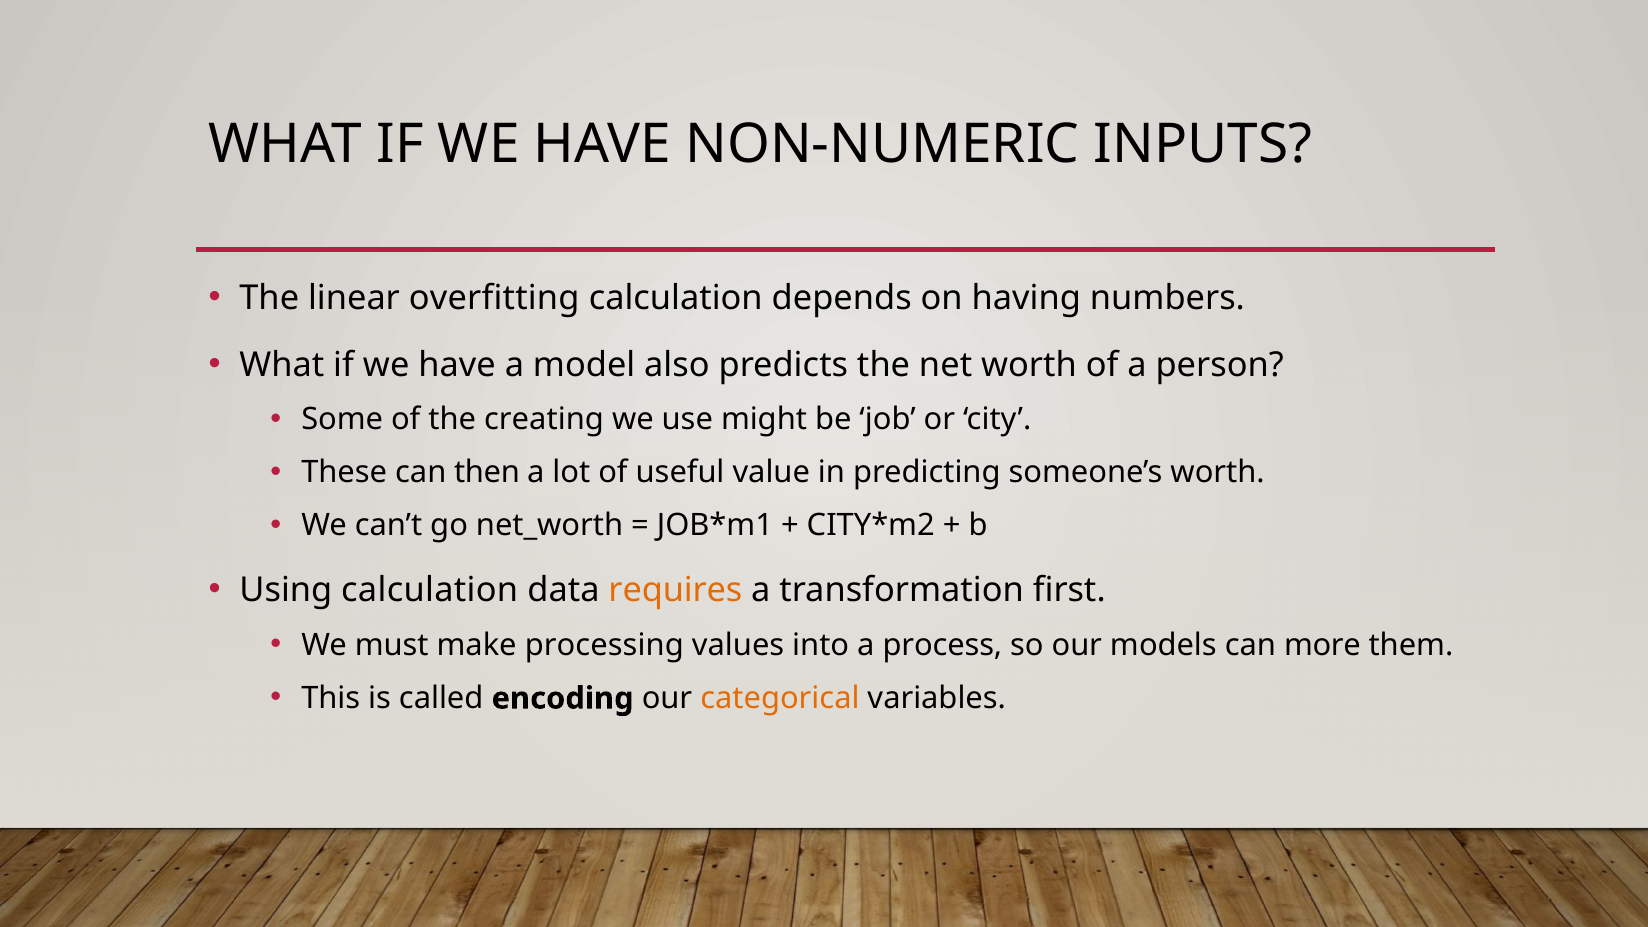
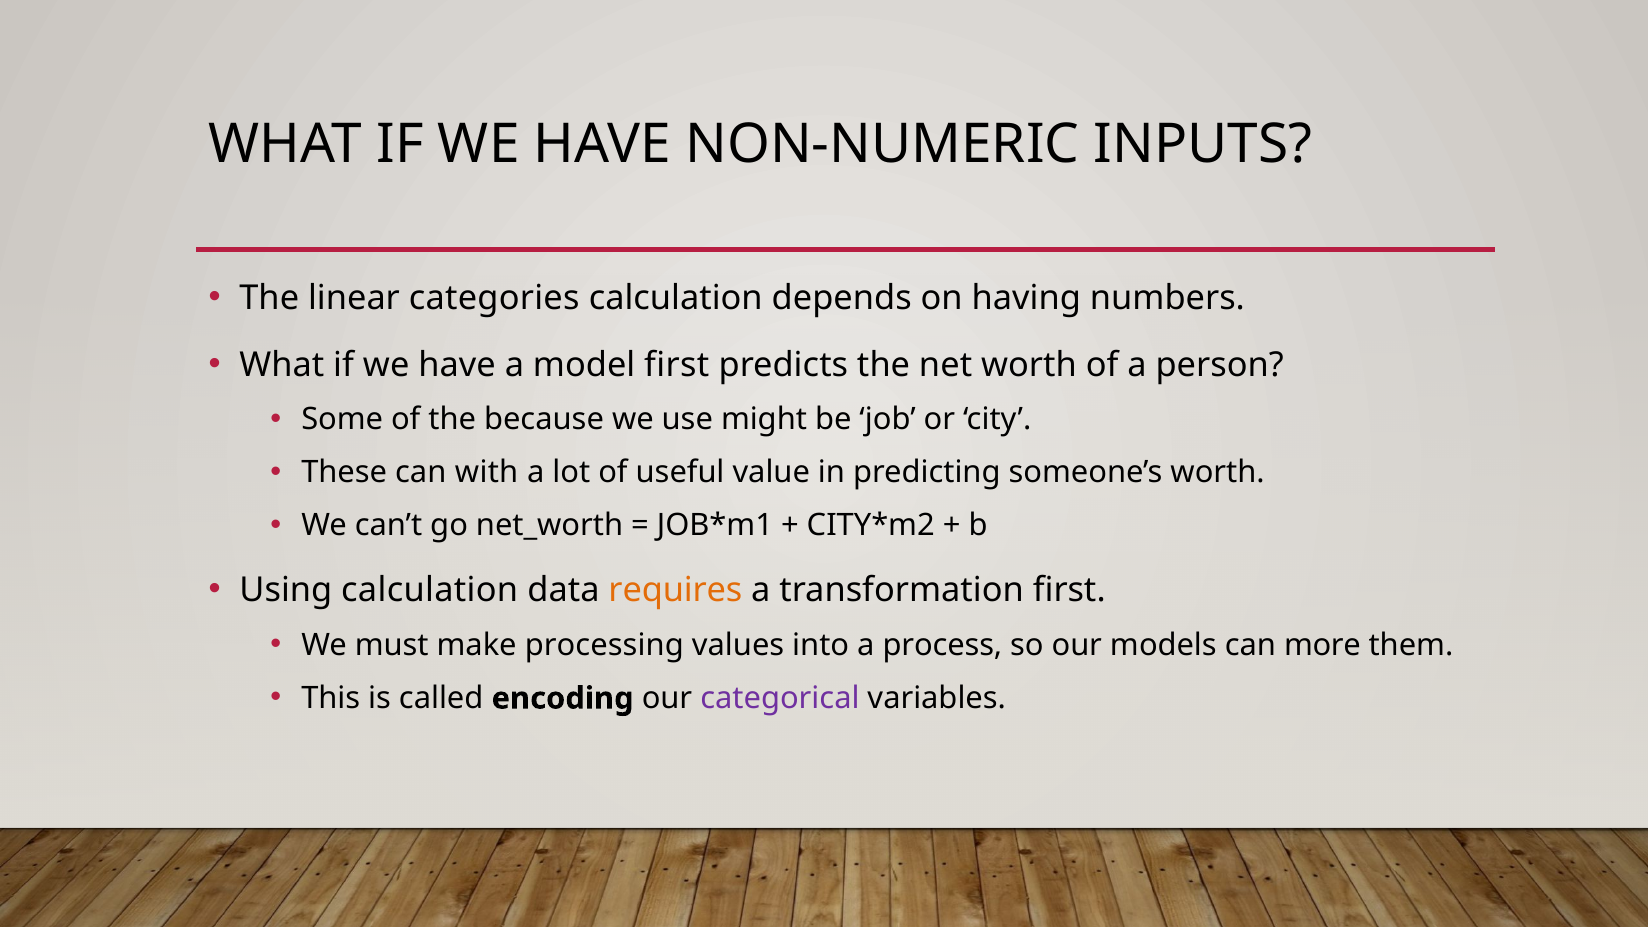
overfitting: overfitting -> categories
model also: also -> first
creating: creating -> because
then: then -> with
categorical colour: orange -> purple
